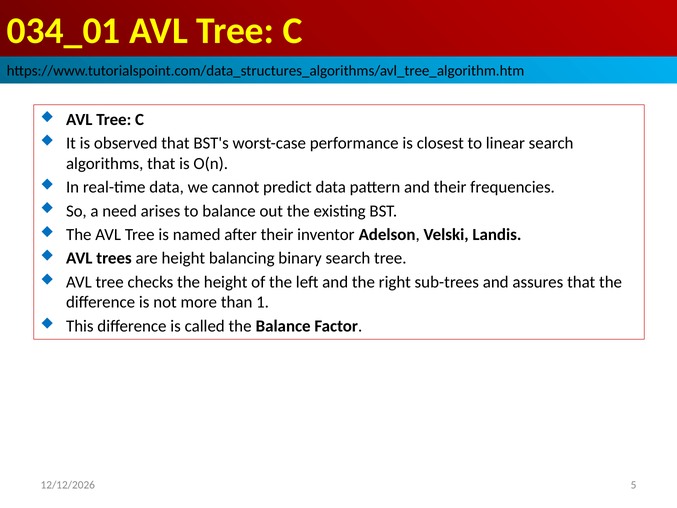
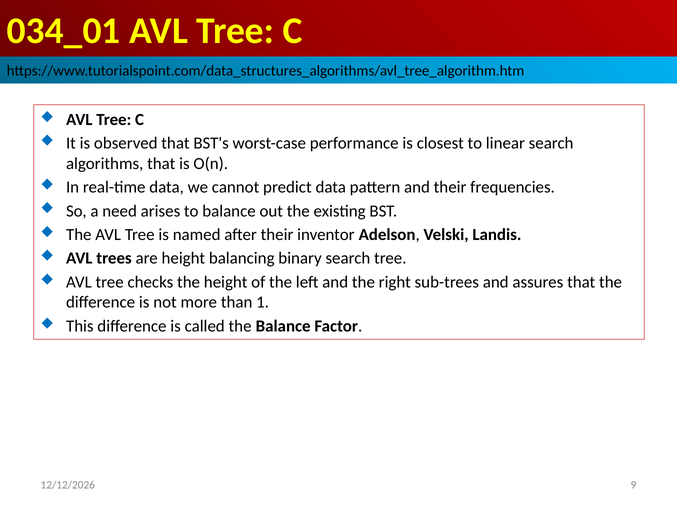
5: 5 -> 9
